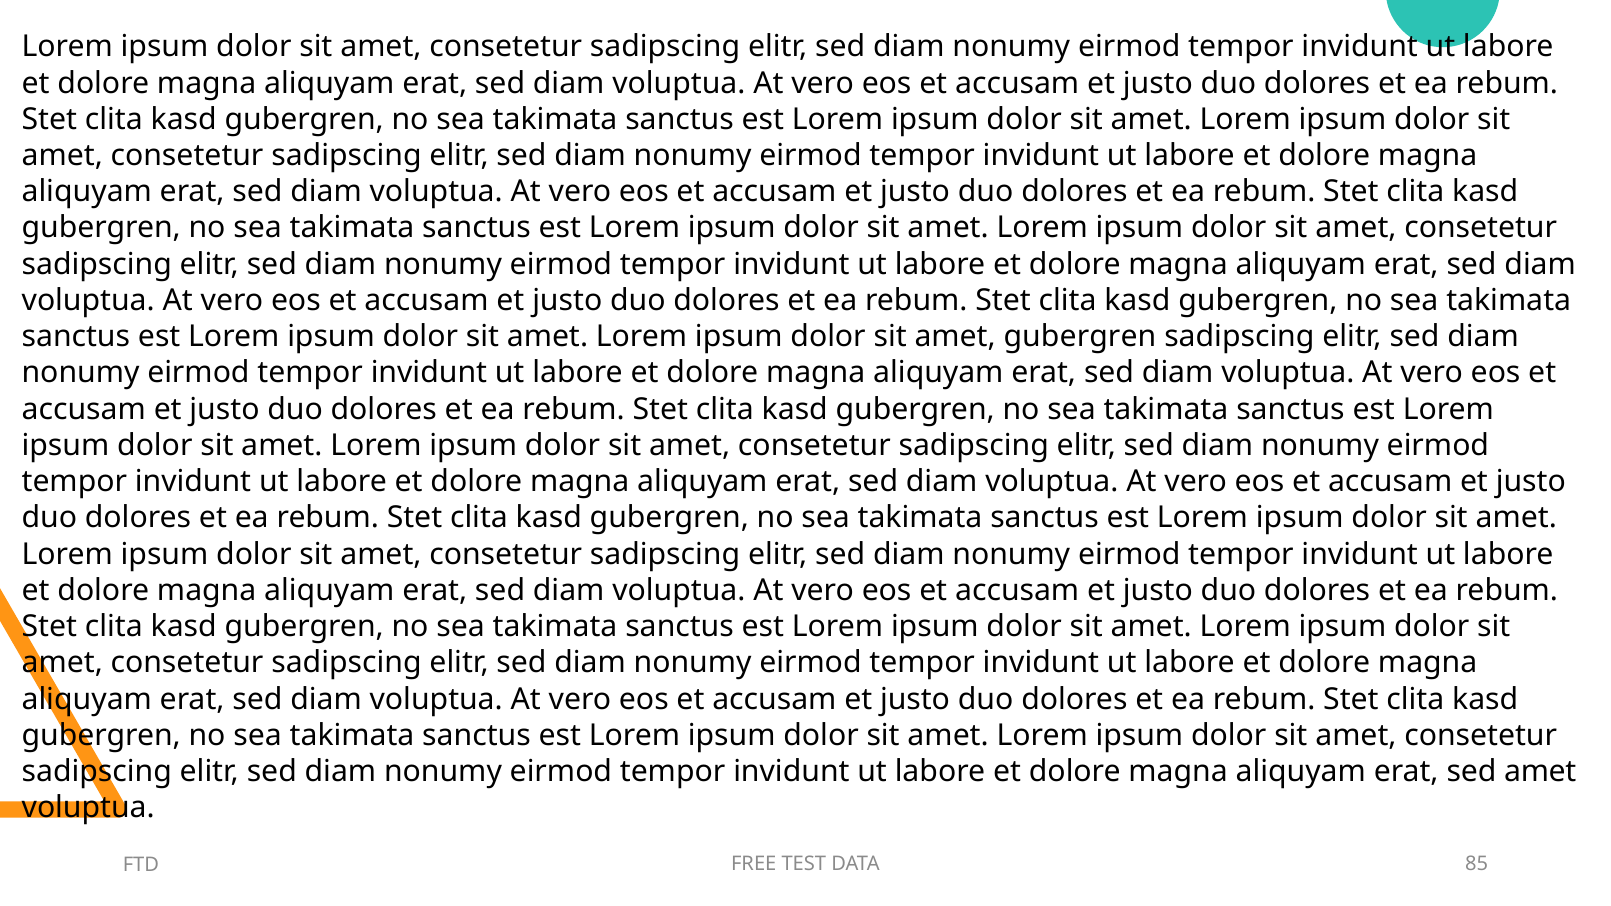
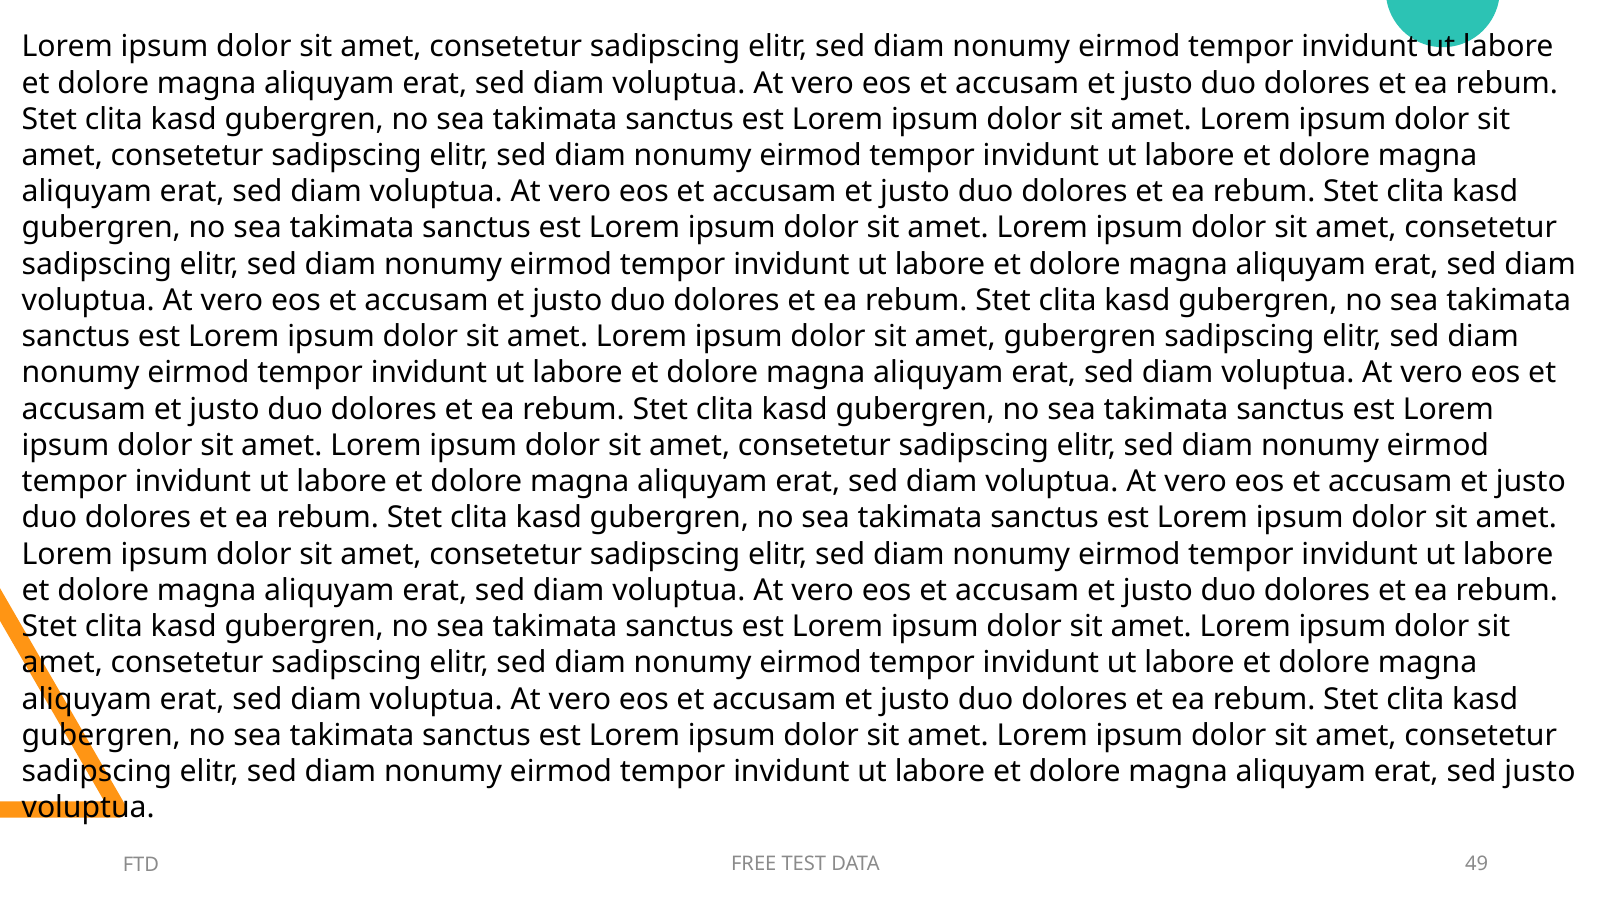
sed amet: amet -> justo
85: 85 -> 49
